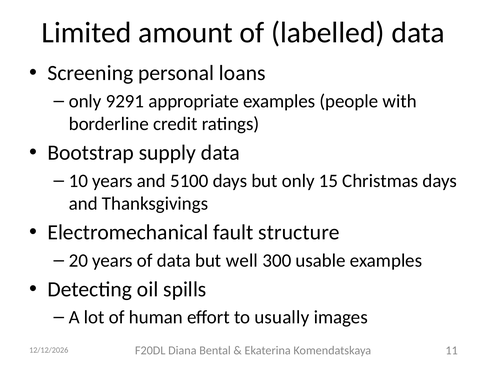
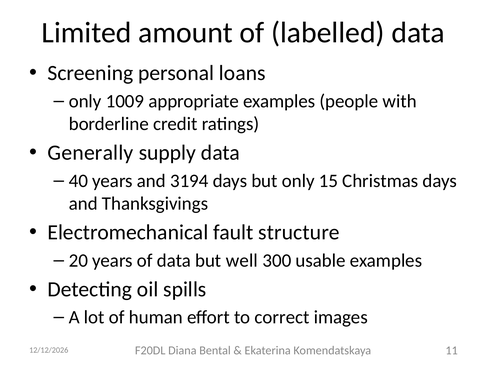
9291: 9291 -> 1009
Bootstrap: Bootstrap -> Generally
10: 10 -> 40
5100: 5100 -> 3194
usually: usually -> correct
